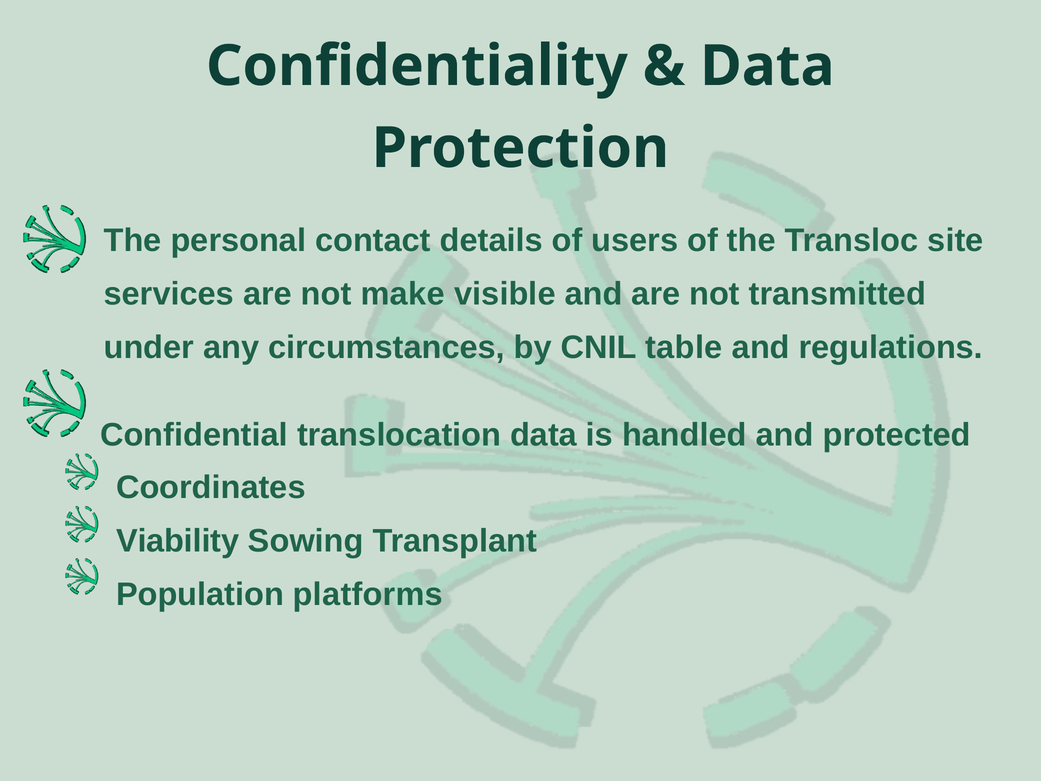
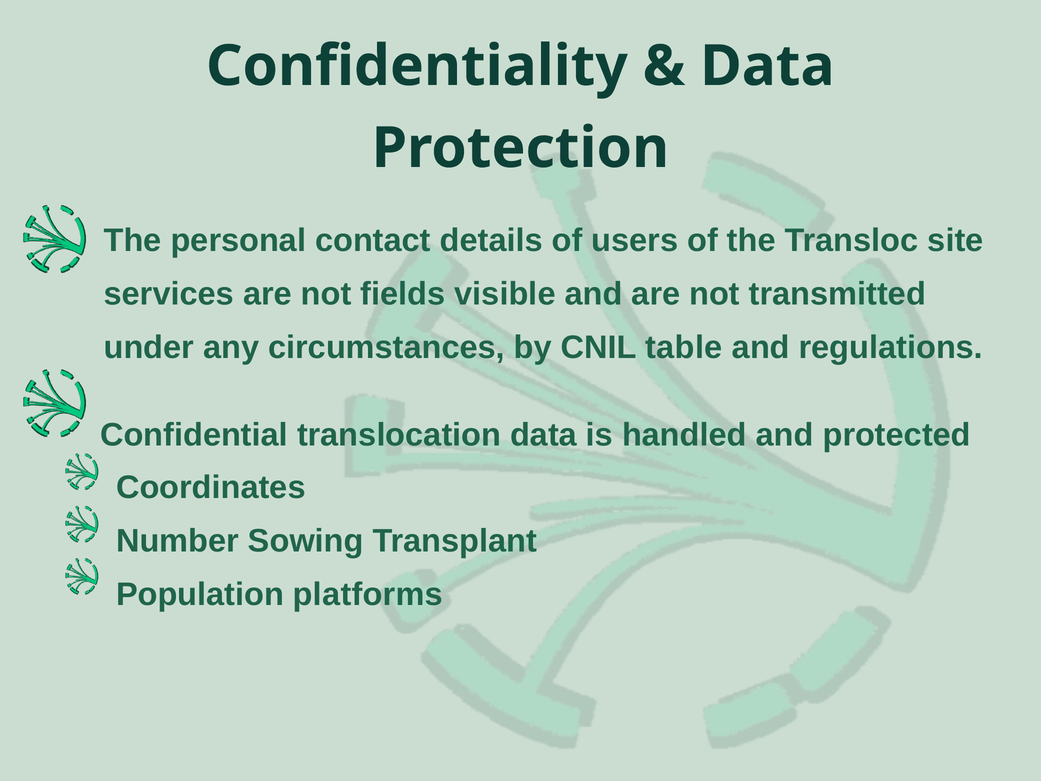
make: make -> fields
Viability: Viability -> Number
